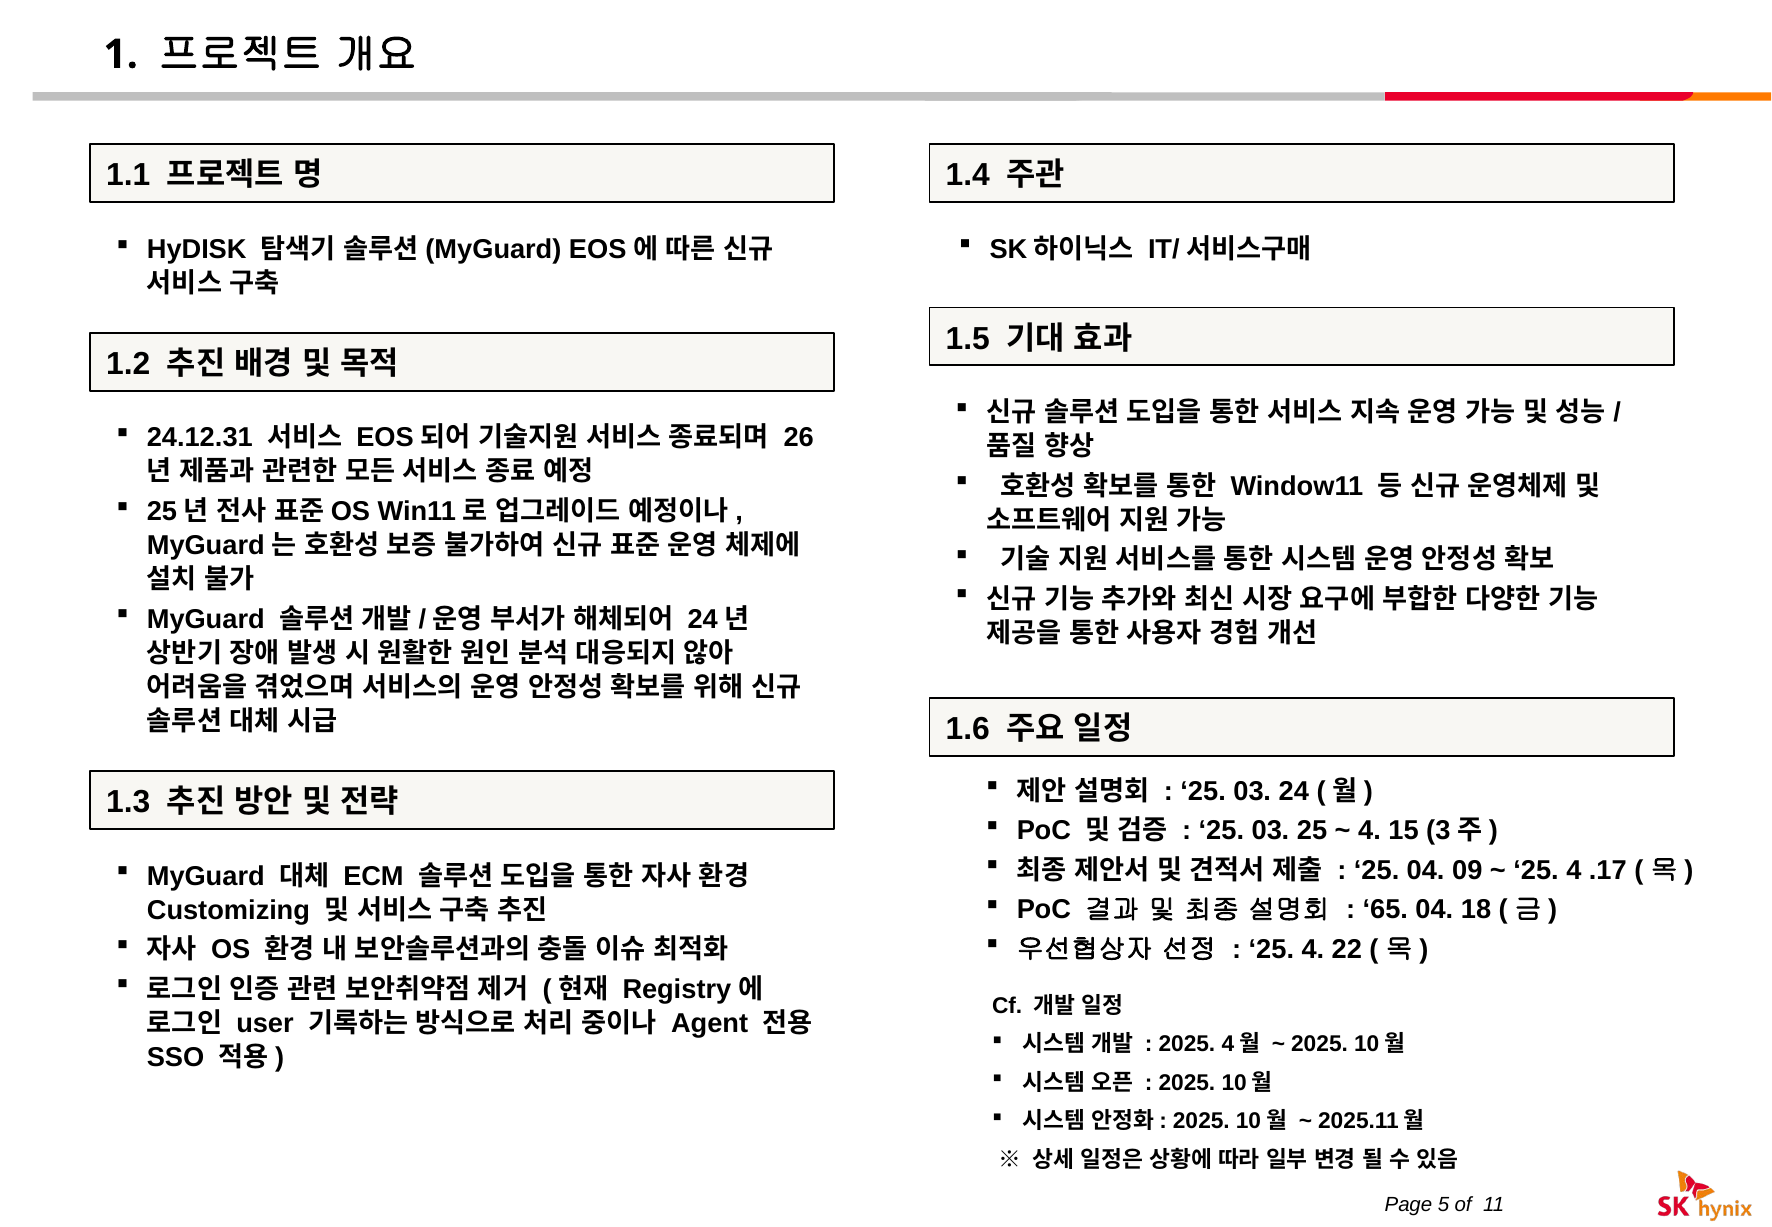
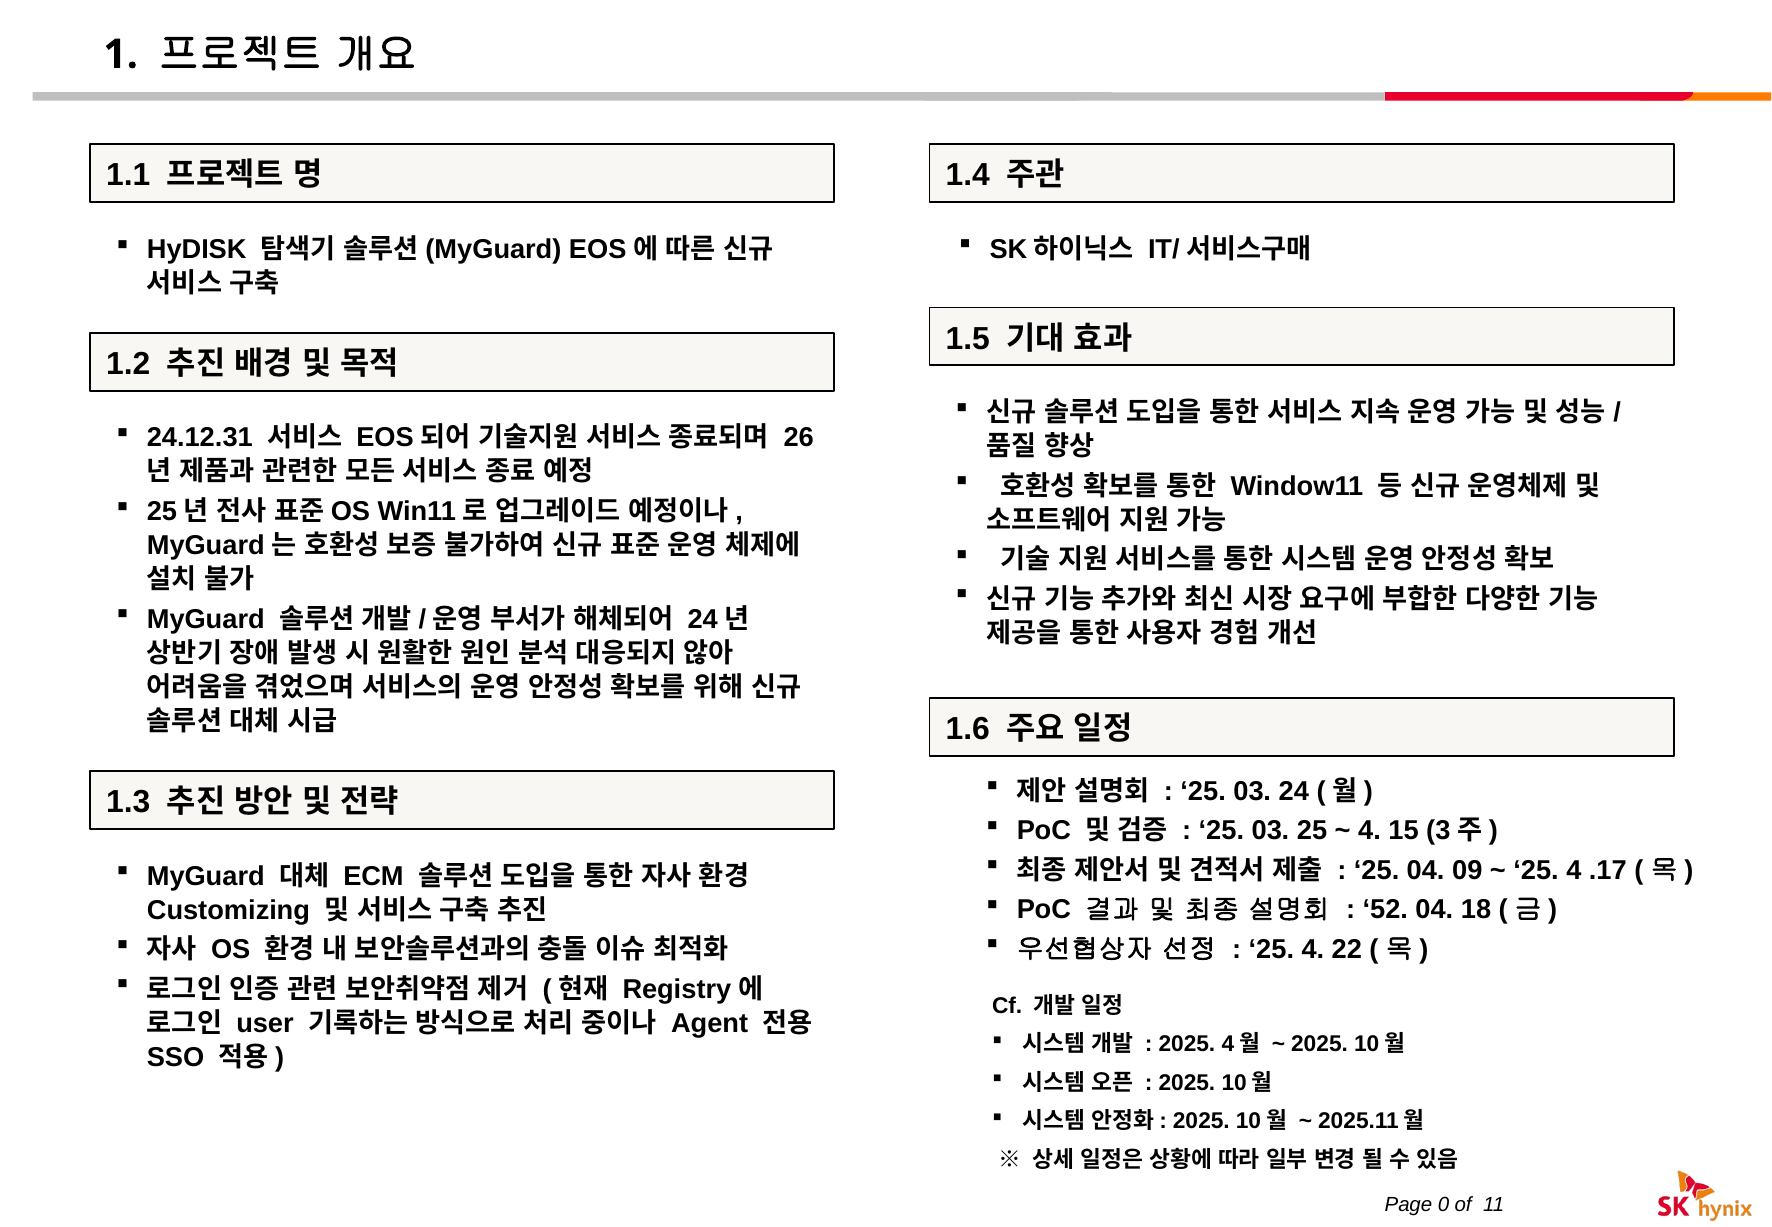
65: 65 -> 52
5: 5 -> 0
